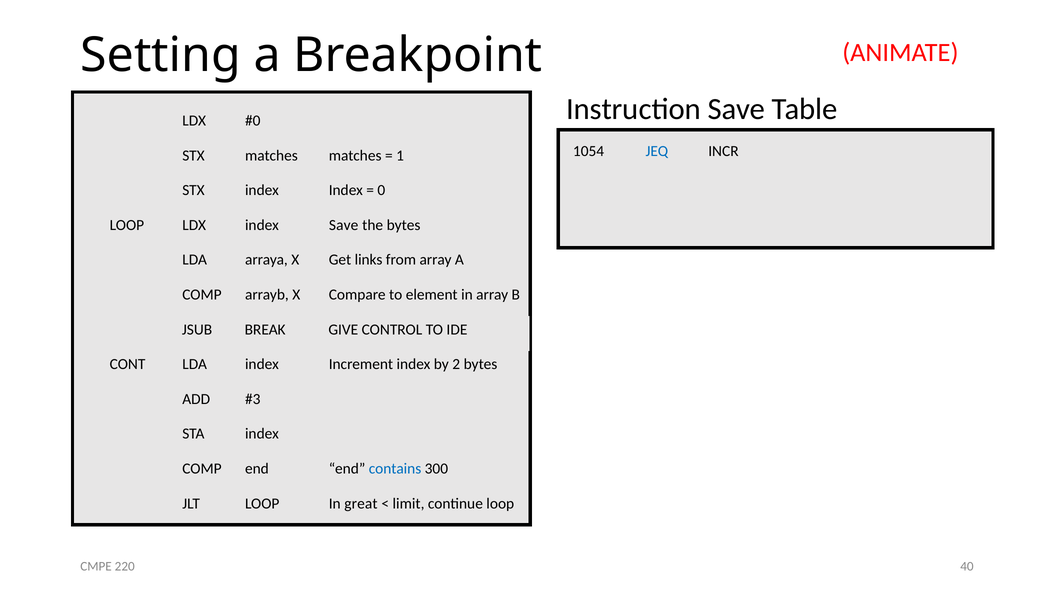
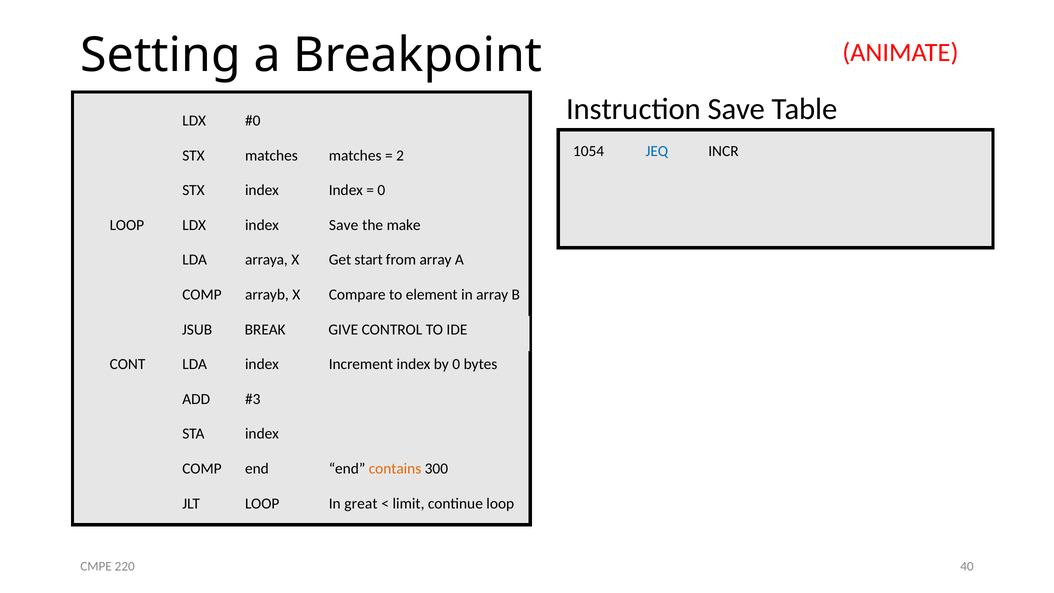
1: 1 -> 2
the bytes: bytes -> make
links: links -> start
by 2: 2 -> 0
contains colour: blue -> orange
